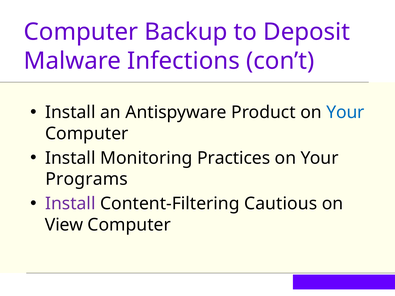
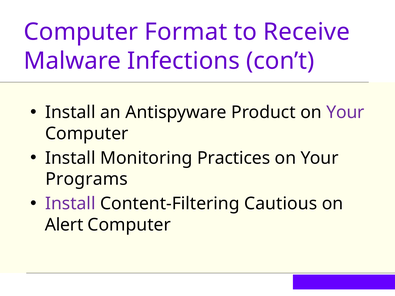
Backup: Backup -> Format
Deposit: Deposit -> Receive
Your at (345, 113) colour: blue -> purple
View: View -> Alert
